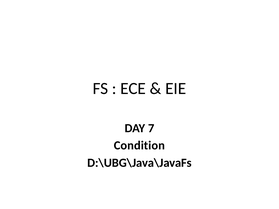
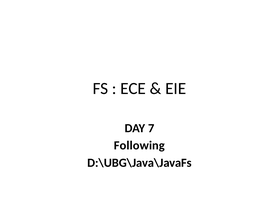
Condition: Condition -> Following
